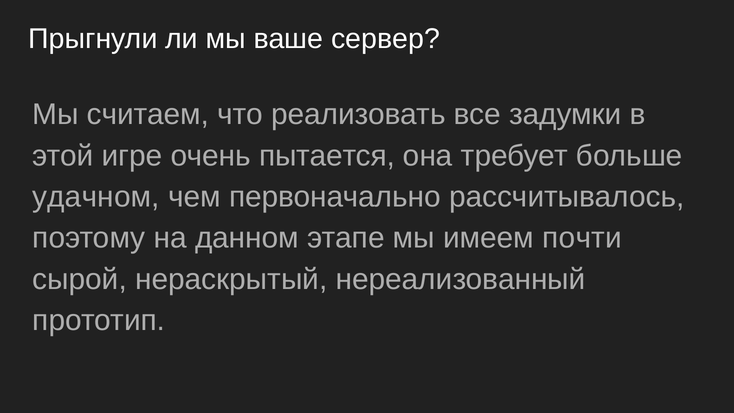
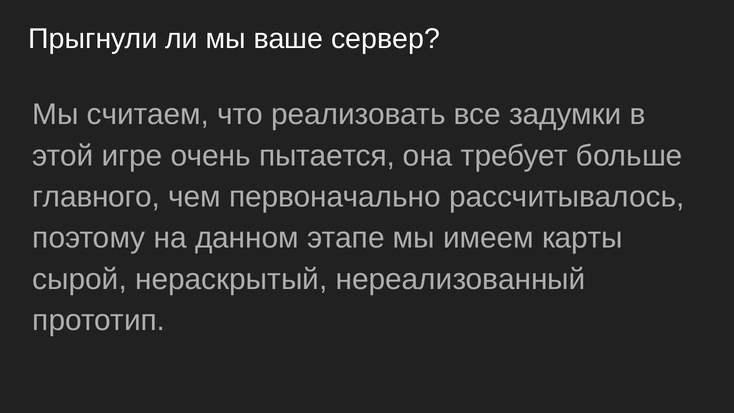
удачном: удачном -> главного
почти: почти -> карты
